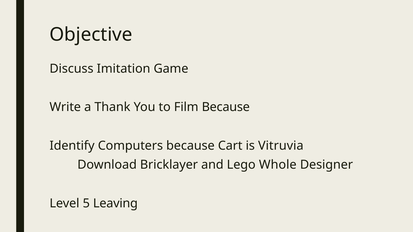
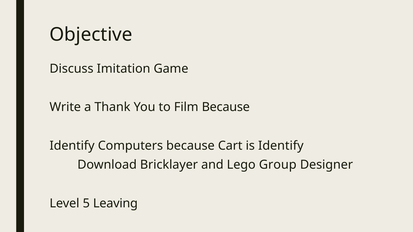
is Vitruvia: Vitruvia -> Identify
Whole: Whole -> Group
